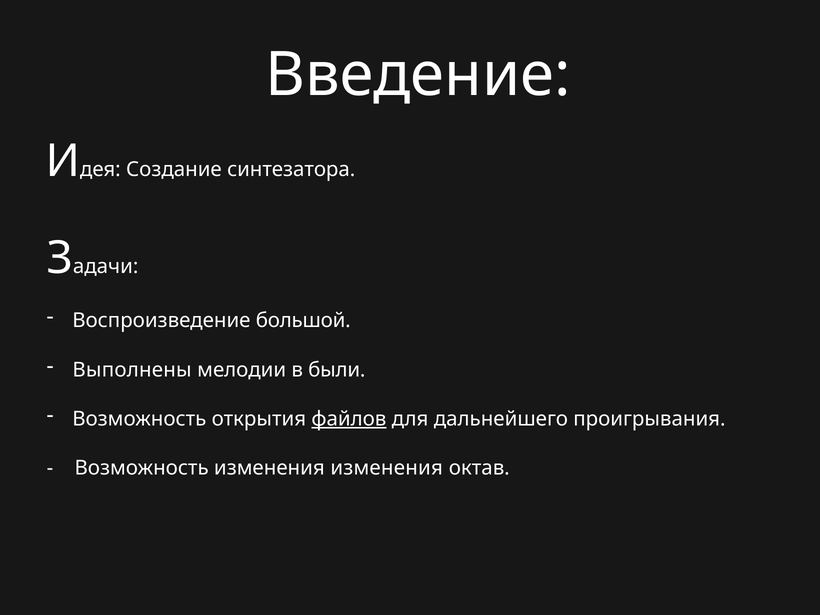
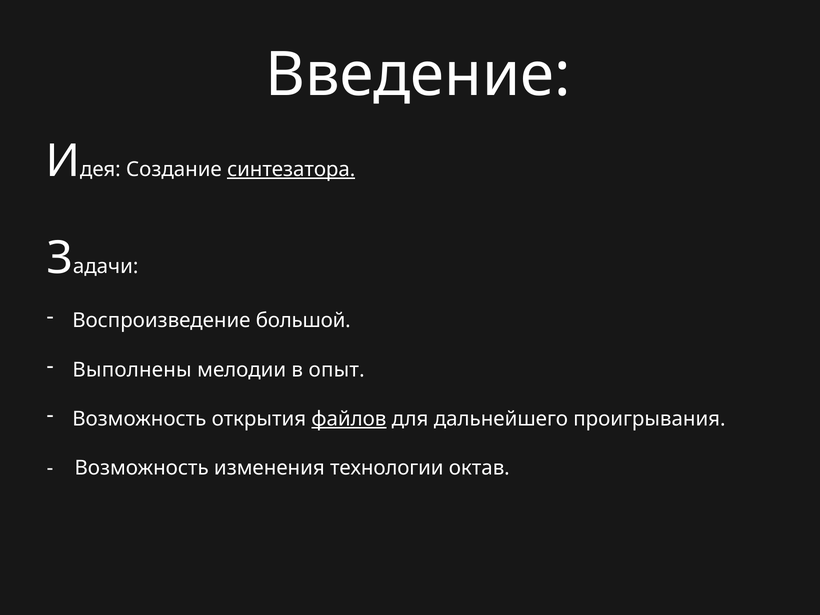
синтезатора underline: none -> present
были: были -> опыт
изменения изменения: изменения -> технологии
